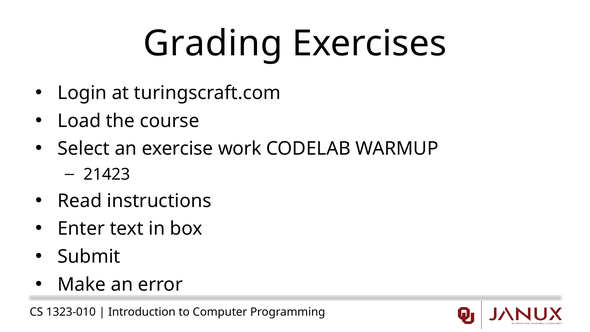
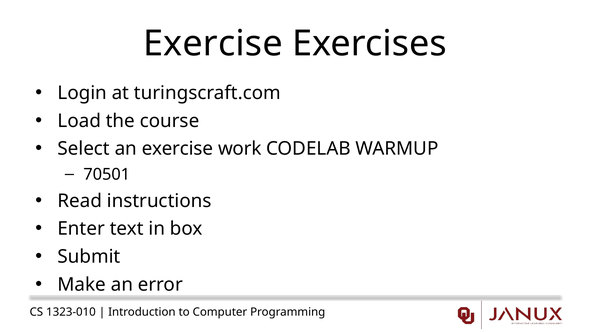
Grading at (213, 43): Grading -> Exercise
21423: 21423 -> 70501
